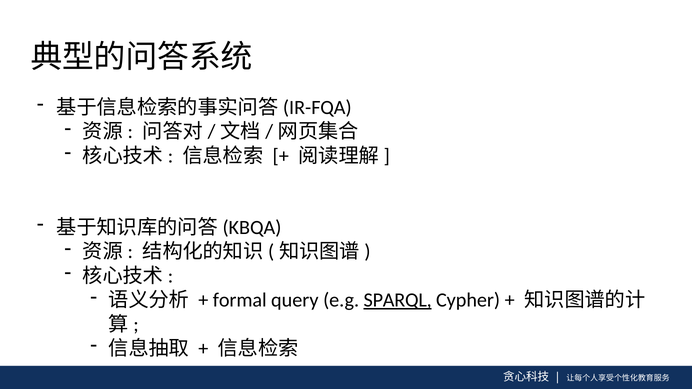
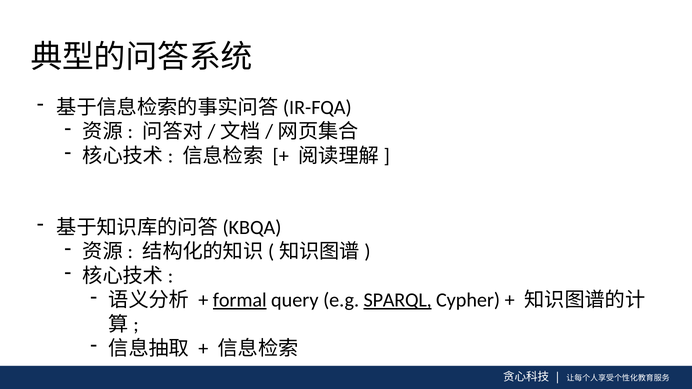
formal underline: none -> present
